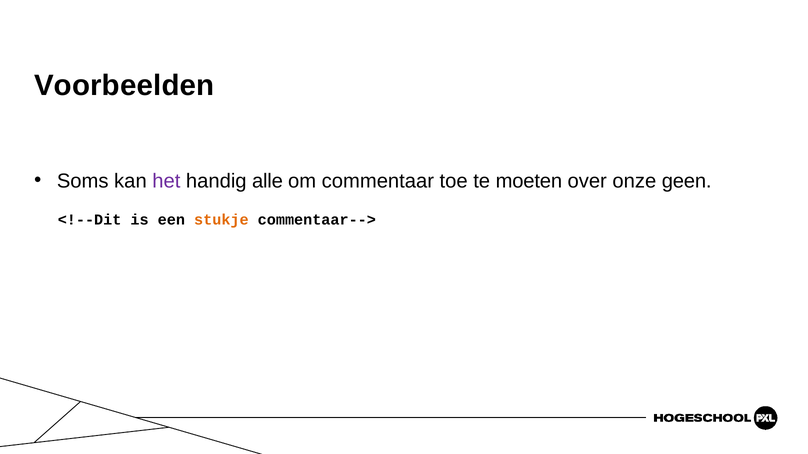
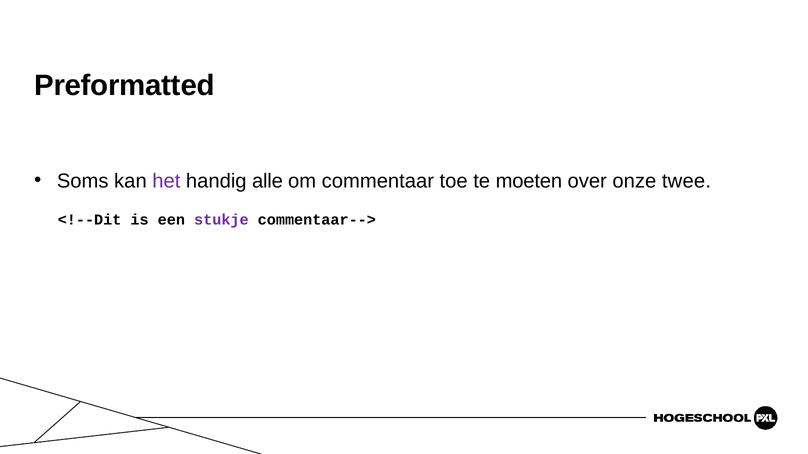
Voorbeelden: Voorbeelden -> Preformatted
geen: geen -> twee
stukje colour: orange -> purple
